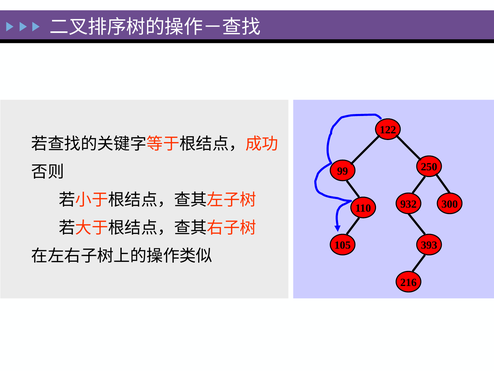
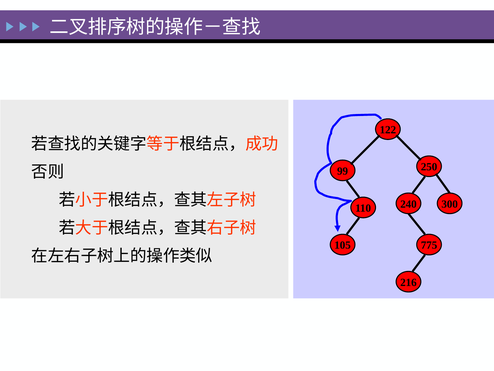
932: 932 -> 240
393: 393 -> 775
